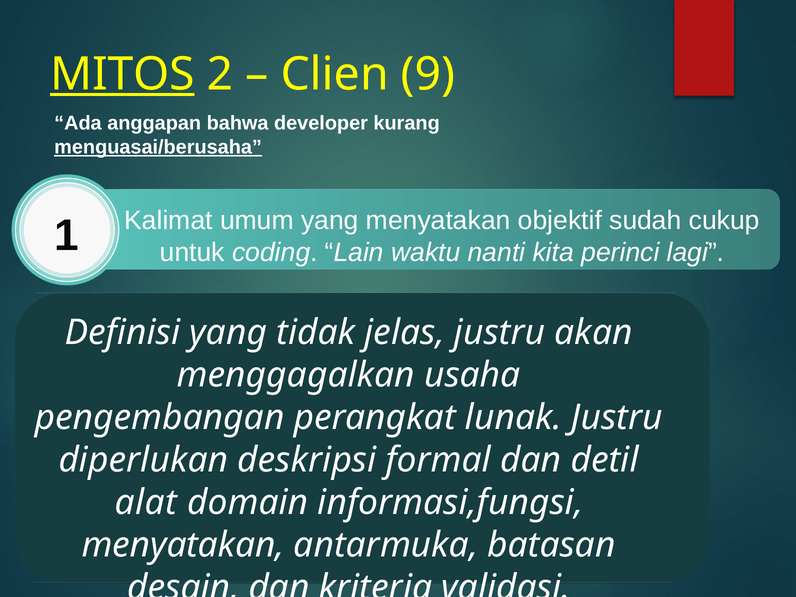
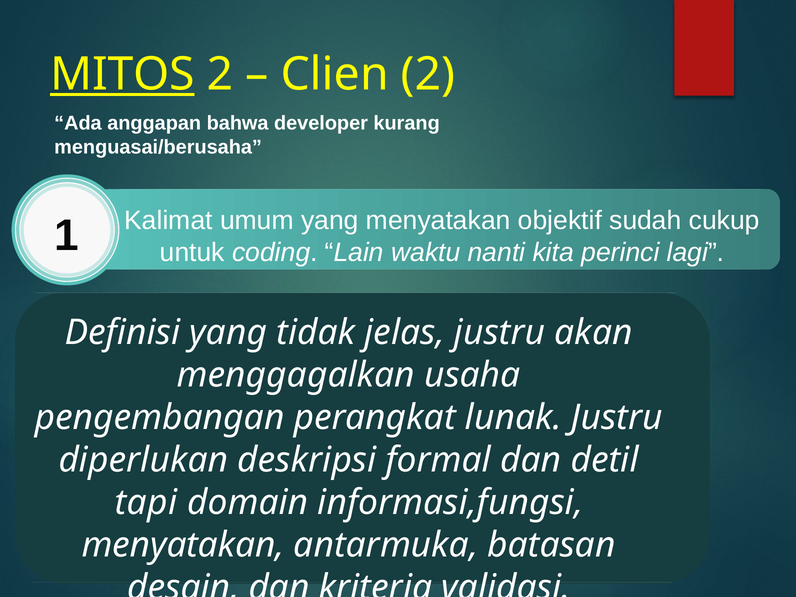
Clien 9: 9 -> 2
menguasai/berusaha underline: present -> none
alat: alat -> tapi
